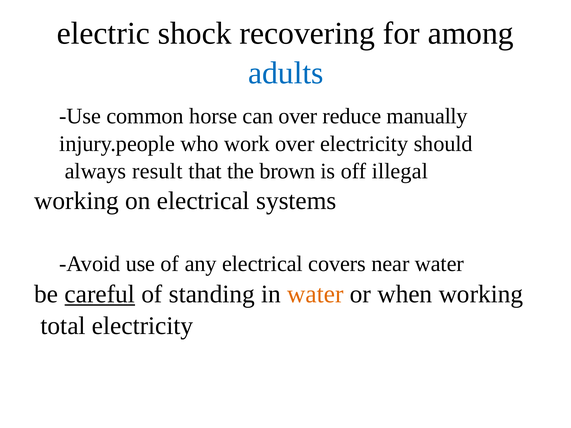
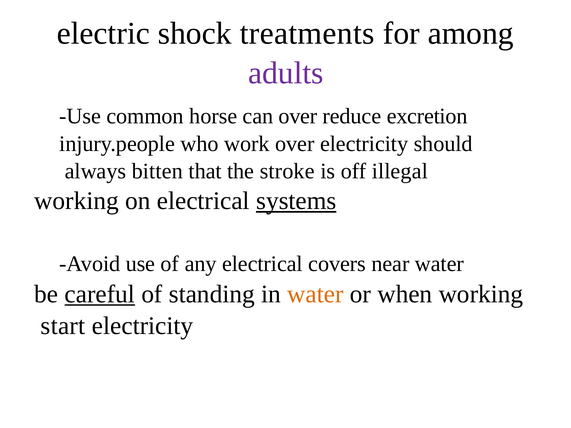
recovering: recovering -> treatments
adults colour: blue -> purple
manually: manually -> excretion
result: result -> bitten
brown: brown -> stroke
systems underline: none -> present
total: total -> start
